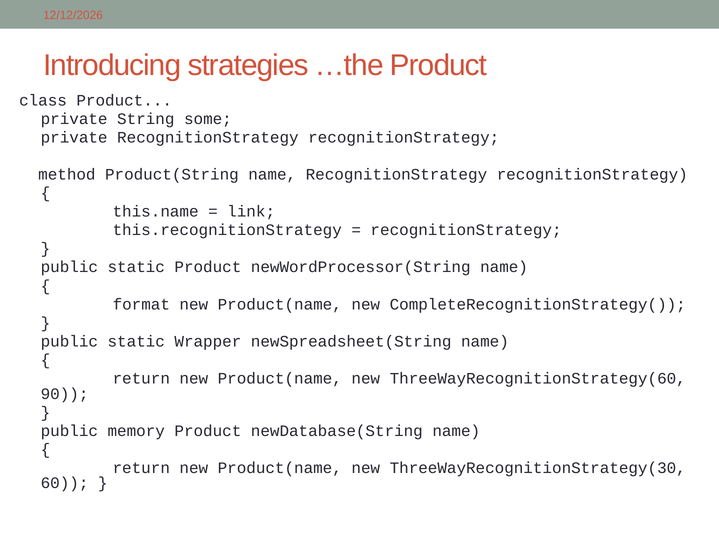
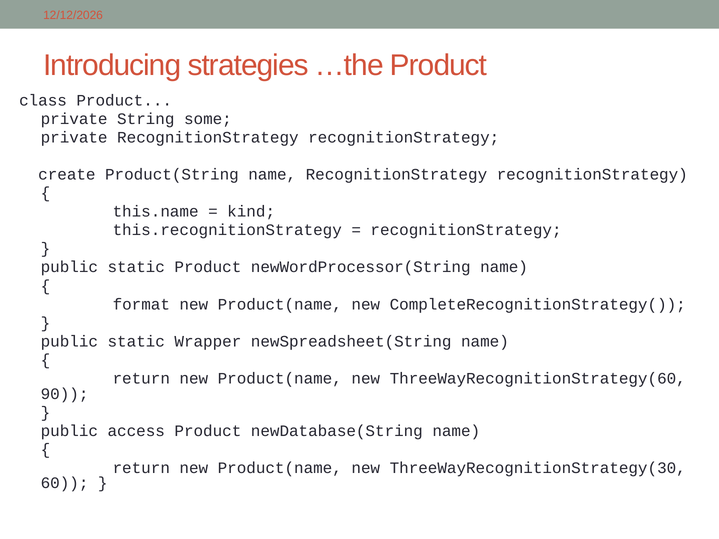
method: method -> create
link: link -> kind
memory: memory -> access
